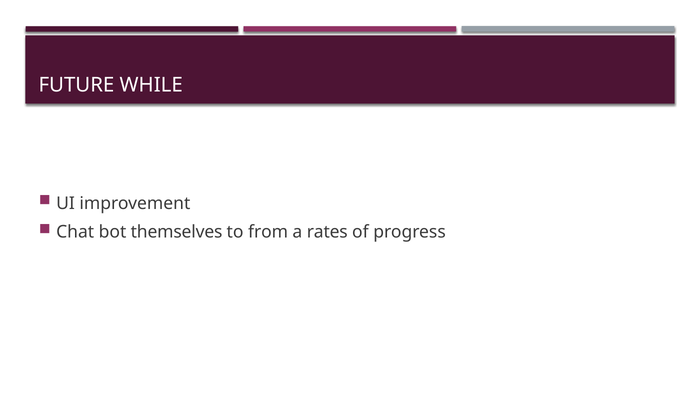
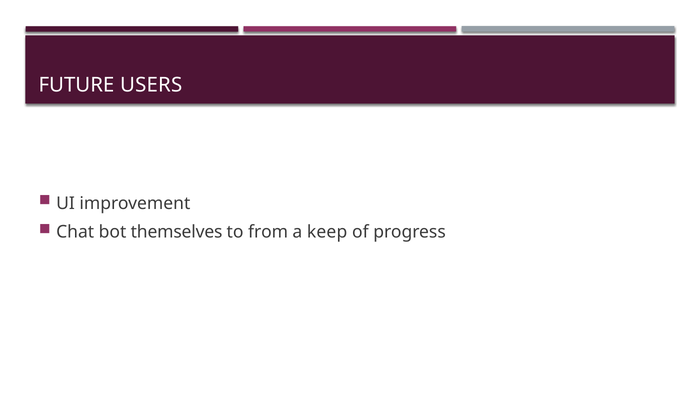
WHILE: WHILE -> USERS
rates: rates -> keep
